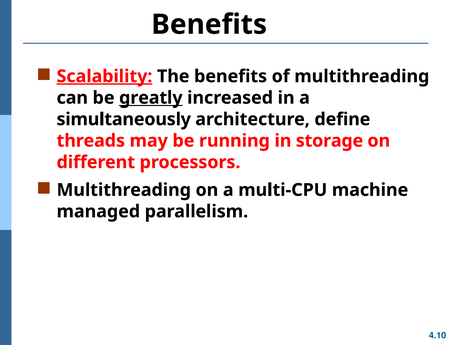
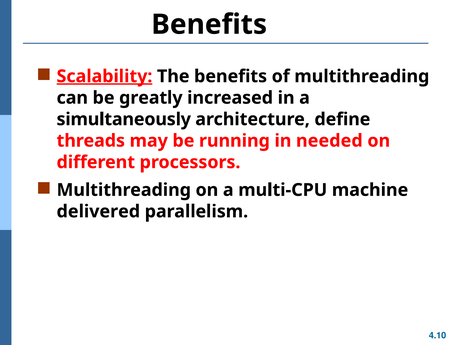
greatly underline: present -> none
storage: storage -> needed
managed: managed -> delivered
